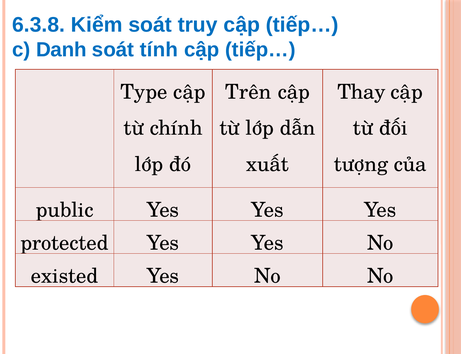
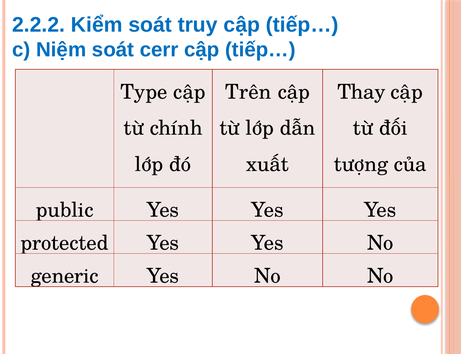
6.3.8: 6.3.8 -> 2.2.2
Danh: Danh -> Niệm
tính: tính -> cerr
existed: existed -> generic
